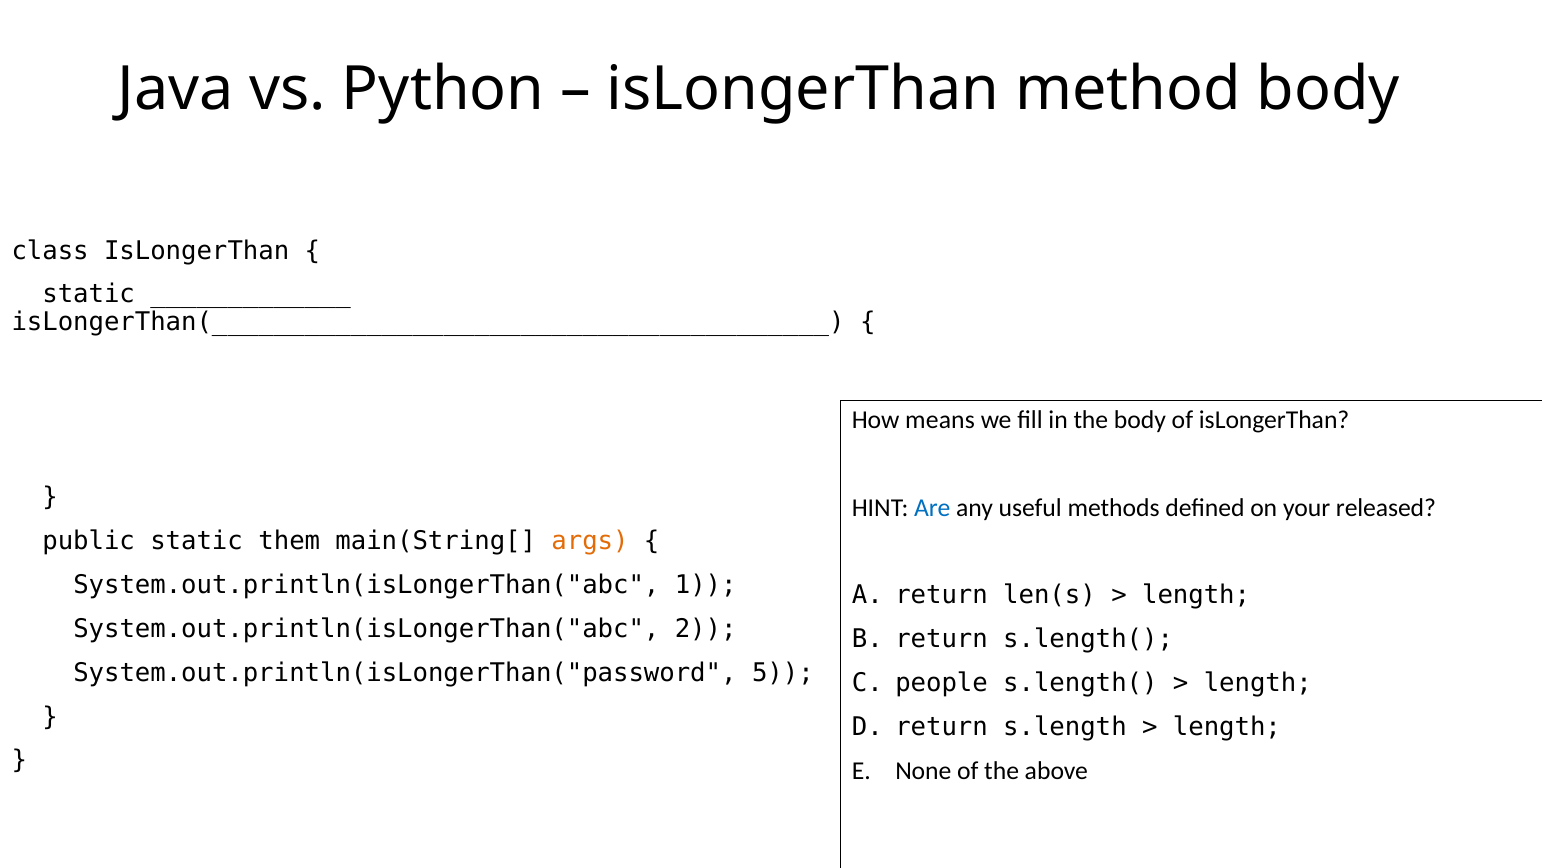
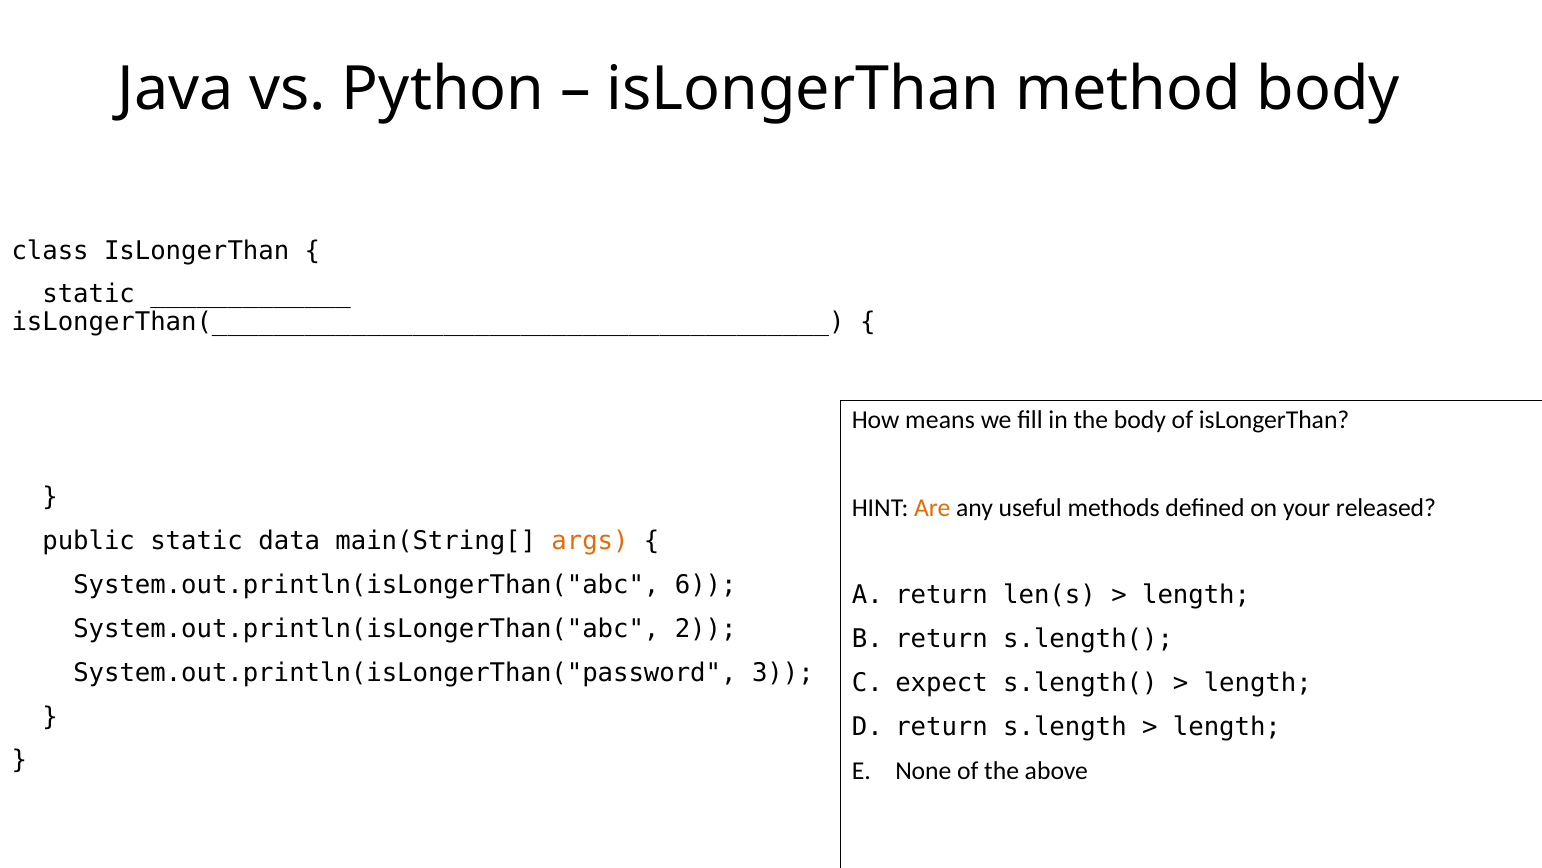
Are colour: blue -> orange
them: them -> data
1: 1 -> 6
5: 5 -> 3
people: people -> expect
